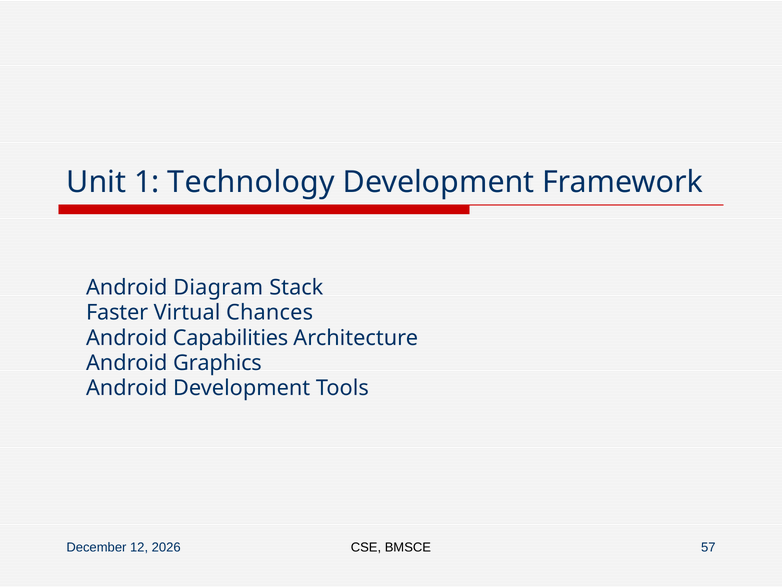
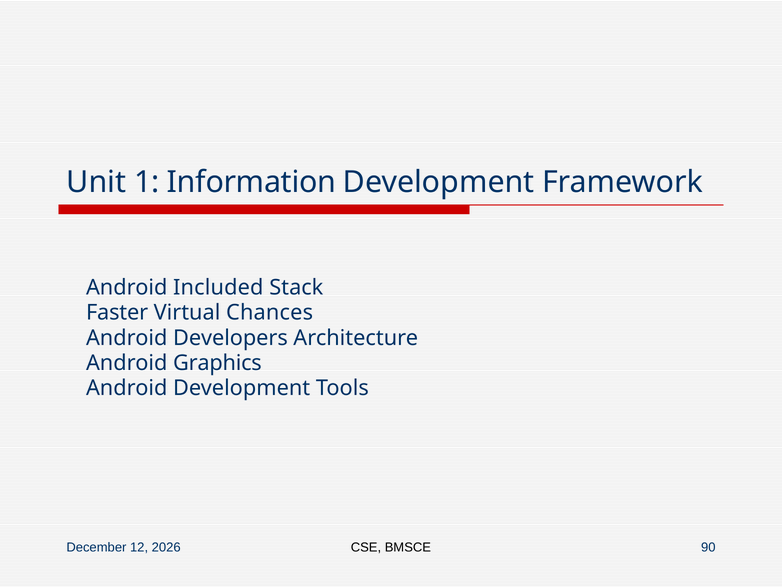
Technology: Technology -> Information
Diagram: Diagram -> Included
Capabilities: Capabilities -> Developers
57: 57 -> 90
